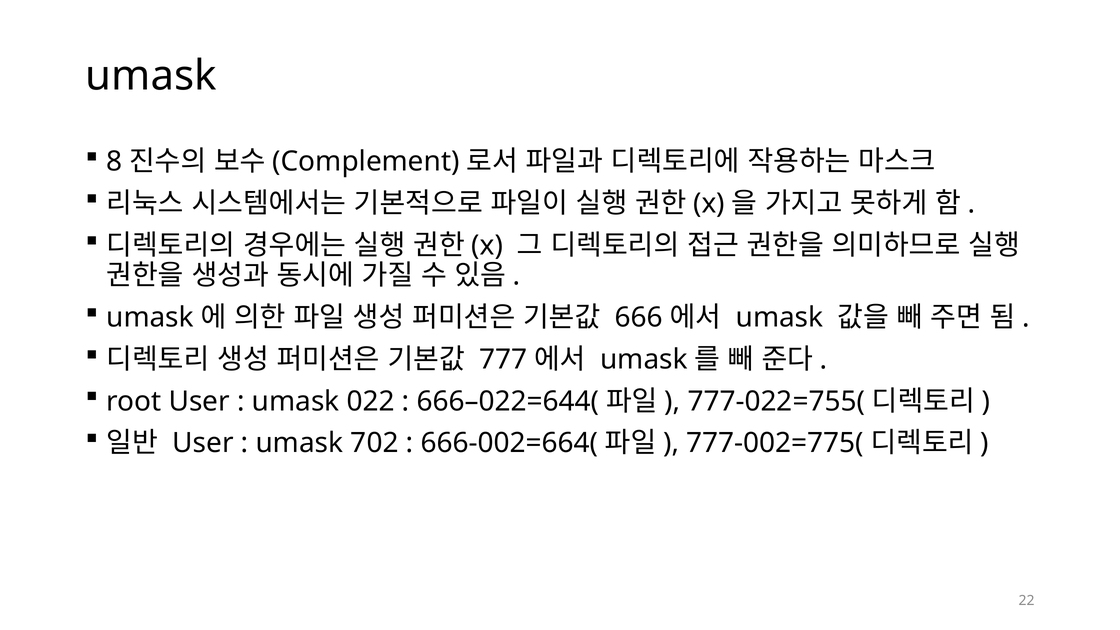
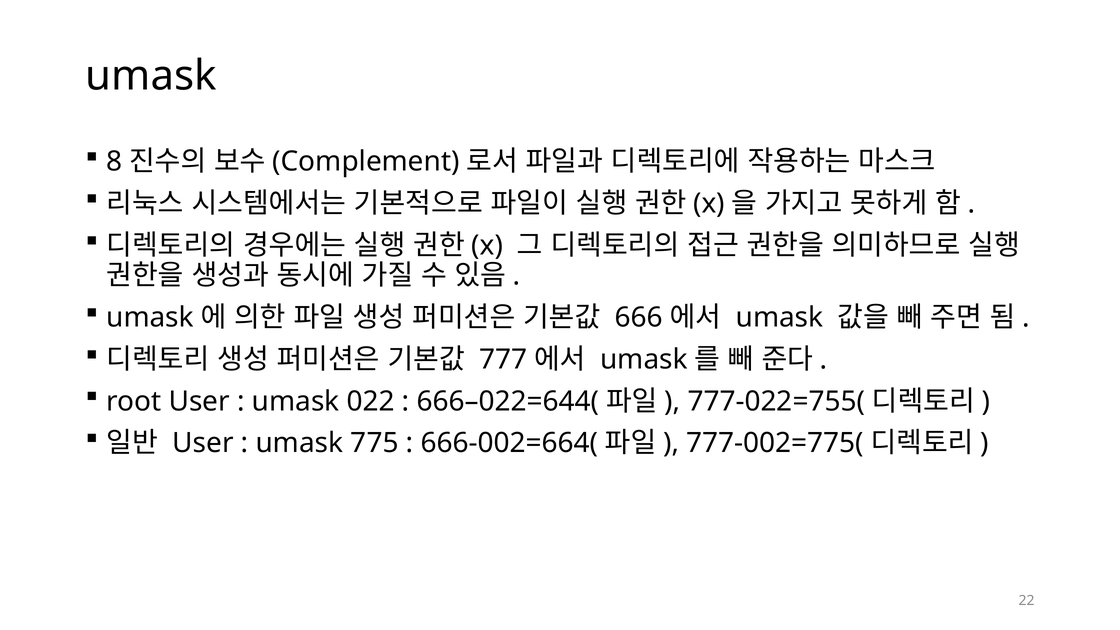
702: 702 -> 775
